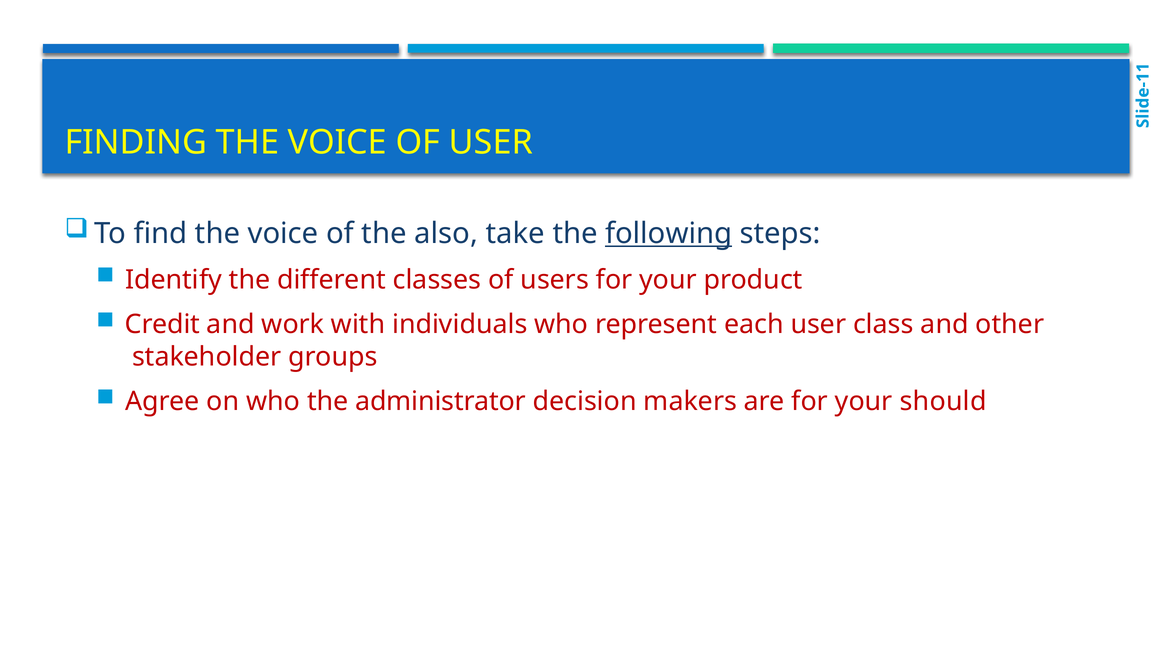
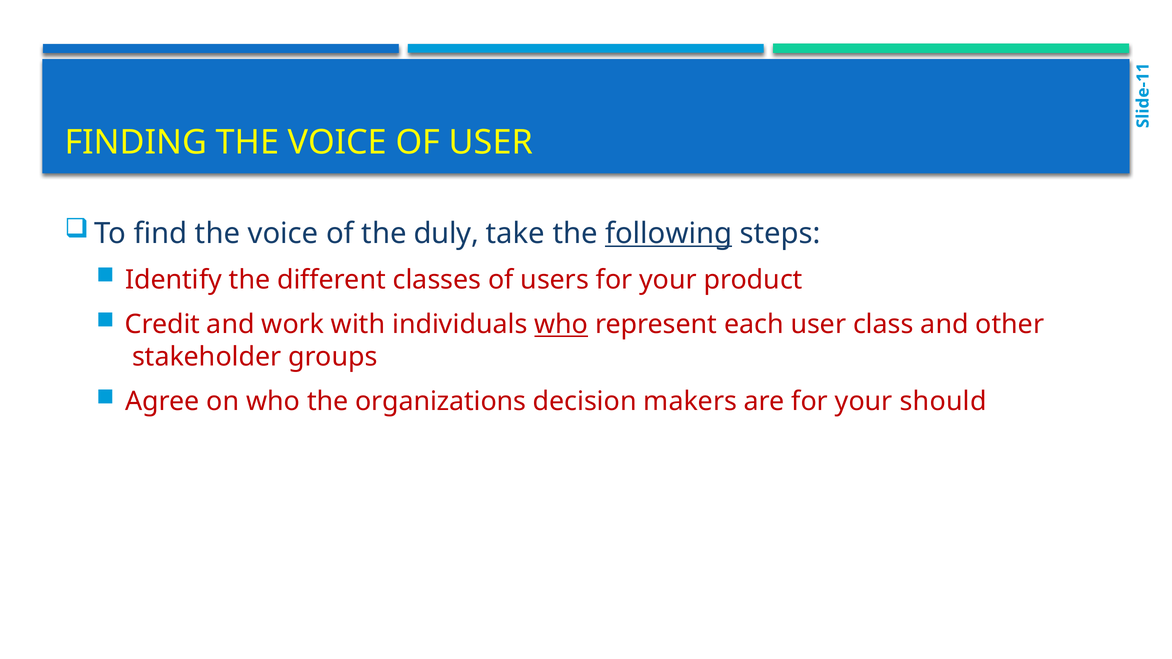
also: also -> duly
who at (561, 325) underline: none -> present
administrator: administrator -> organizations
